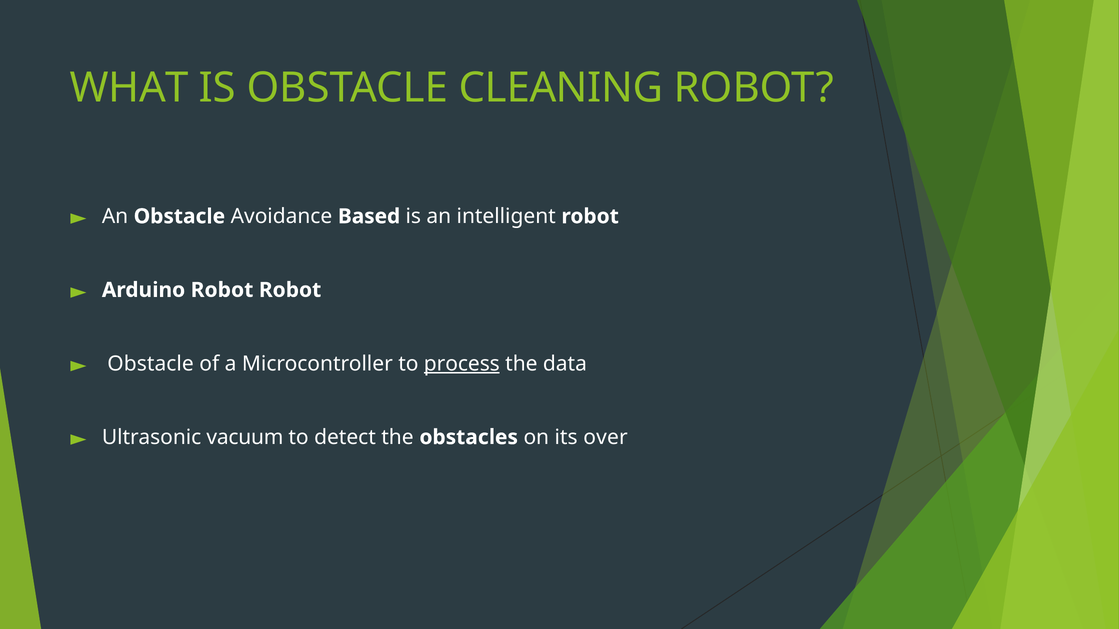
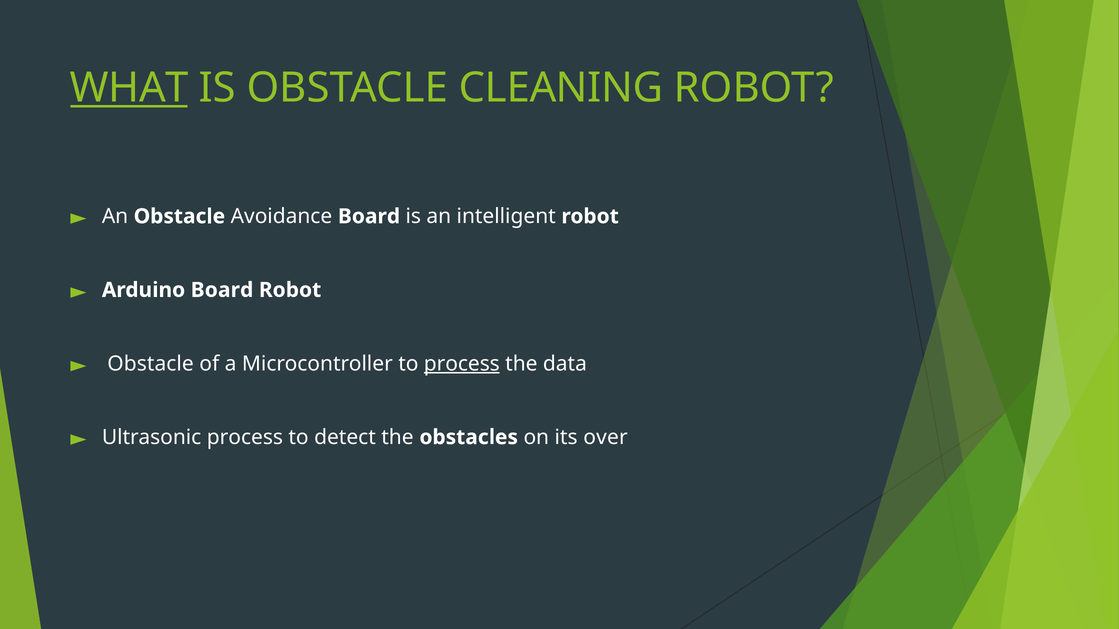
WHAT underline: none -> present
Avoidance Based: Based -> Board
Arduino Robot: Robot -> Board
Ultrasonic vacuum: vacuum -> process
